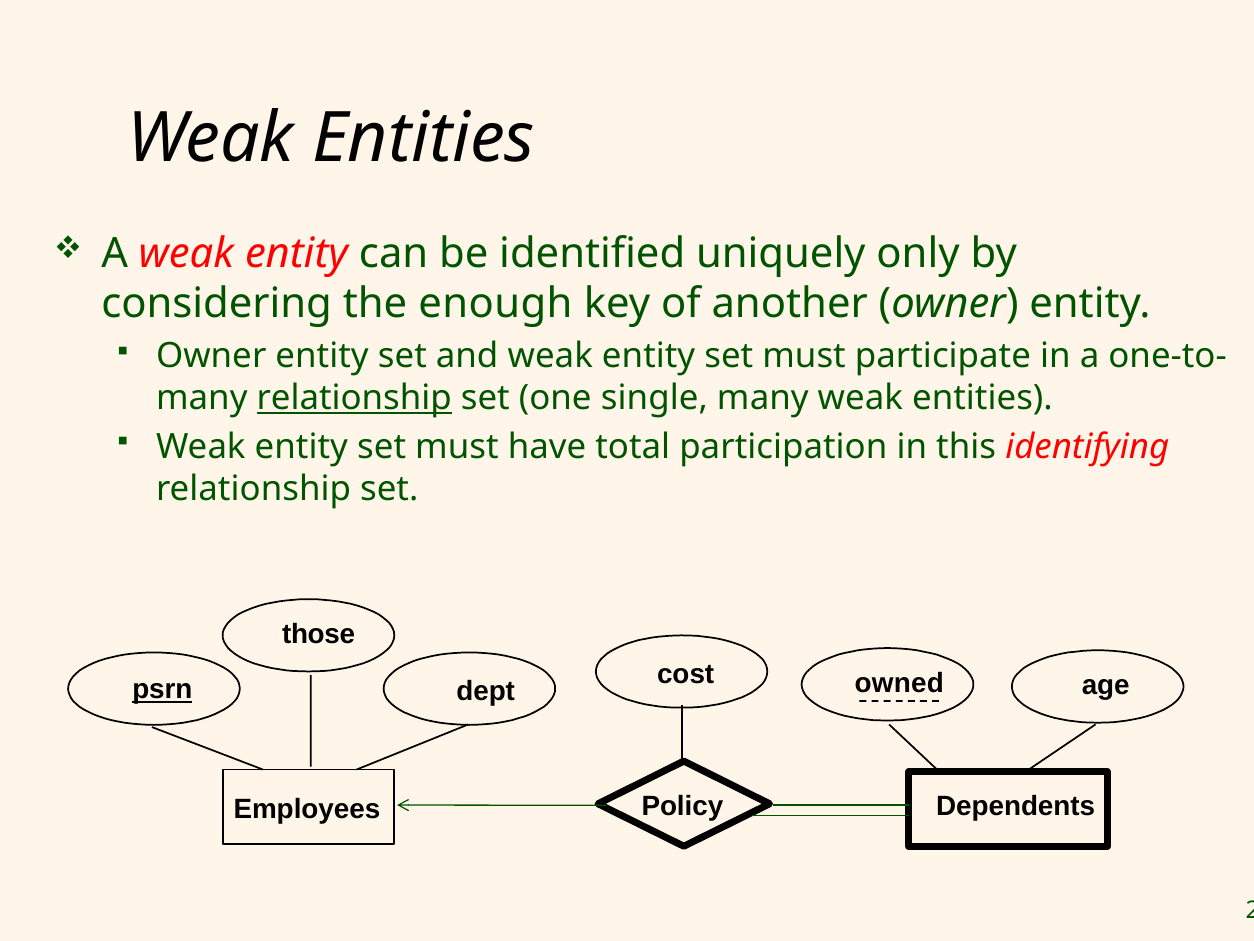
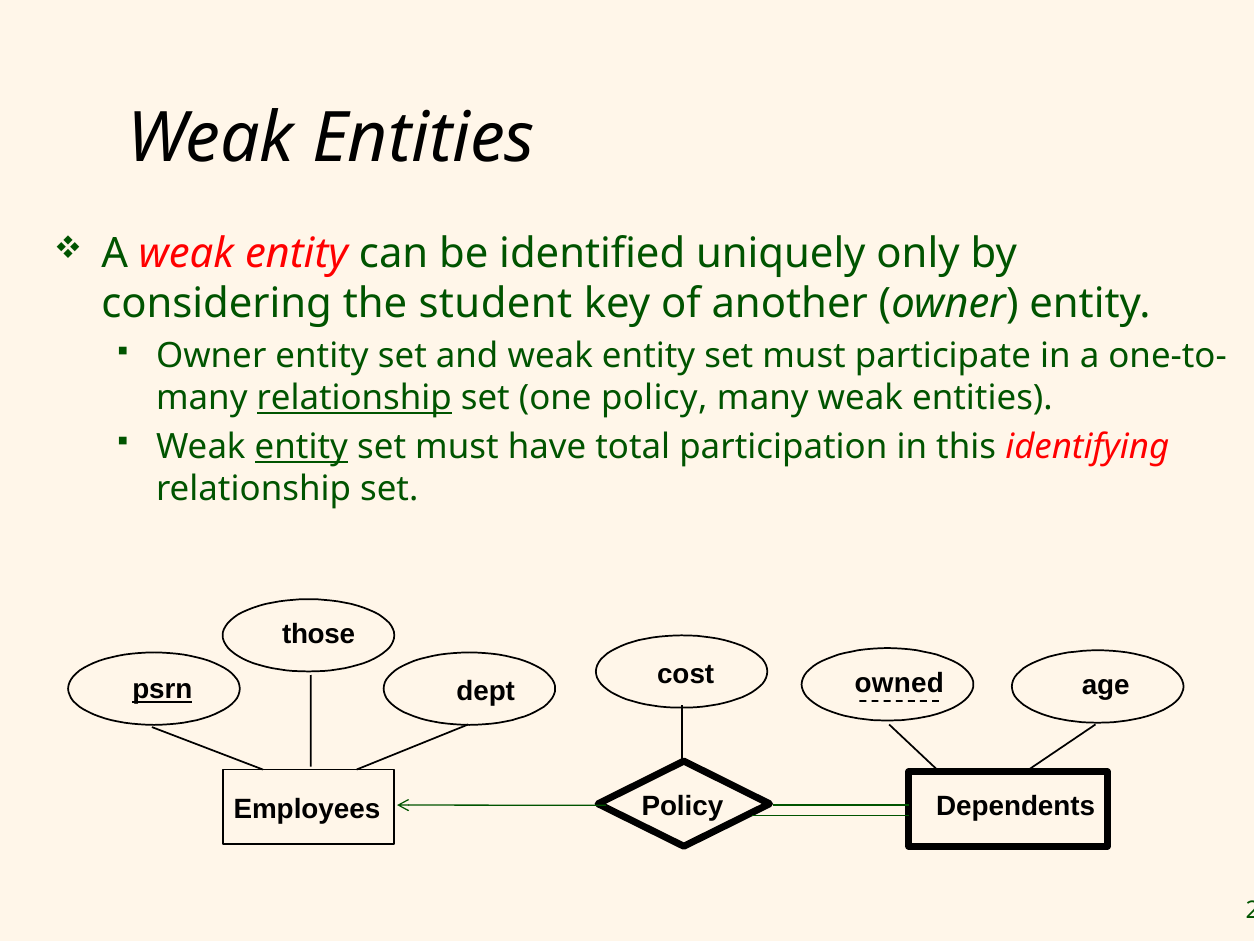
enough: enough -> student
one single: single -> policy
entity at (301, 447) underline: none -> present
